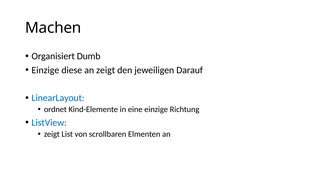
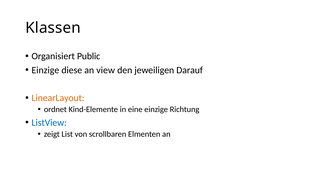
Machen: Machen -> Klassen
Dumb: Dumb -> Public
an zeigt: zeigt -> view
LinearLayout colour: blue -> orange
